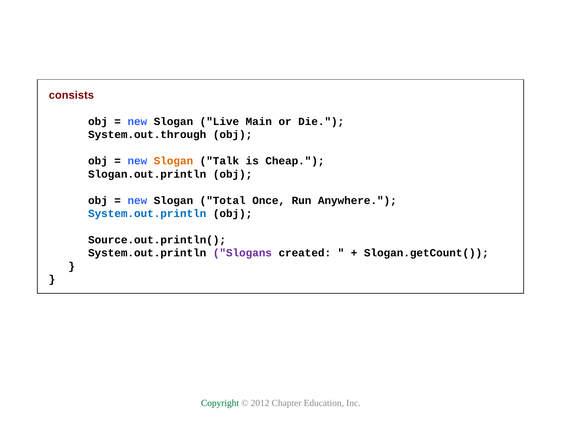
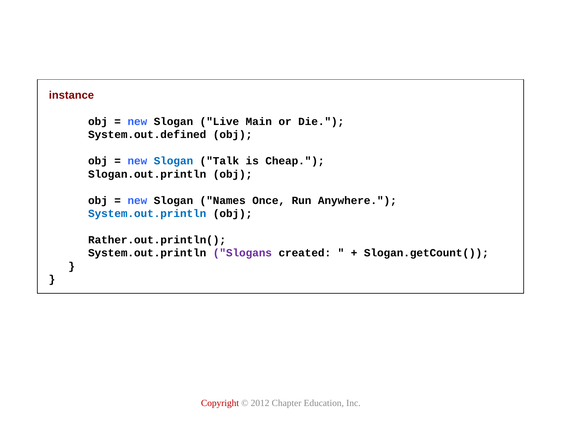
consists: consists -> instance
System.out.through: System.out.through -> System.out.defined
Slogan at (173, 161) colour: orange -> blue
Total: Total -> Names
Source.out.println(: Source.out.println( -> Rather.out.println(
Copyright colour: green -> red
